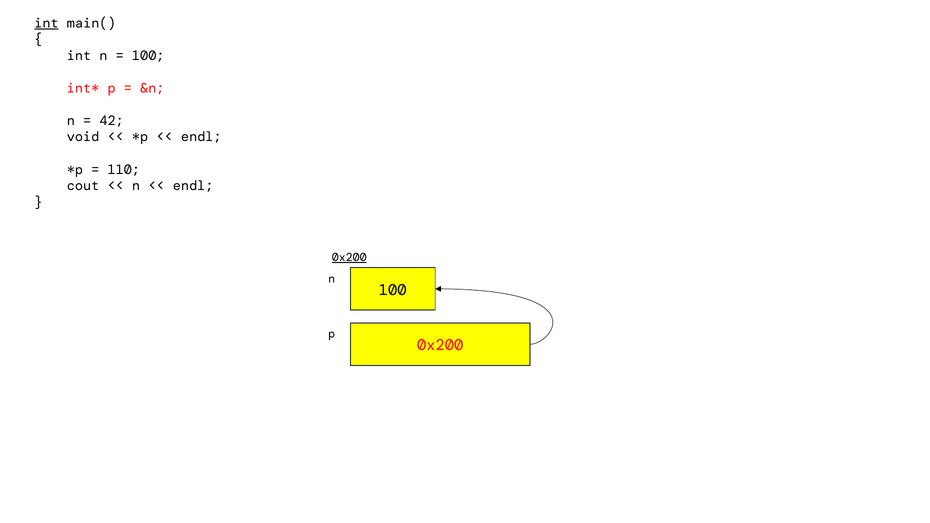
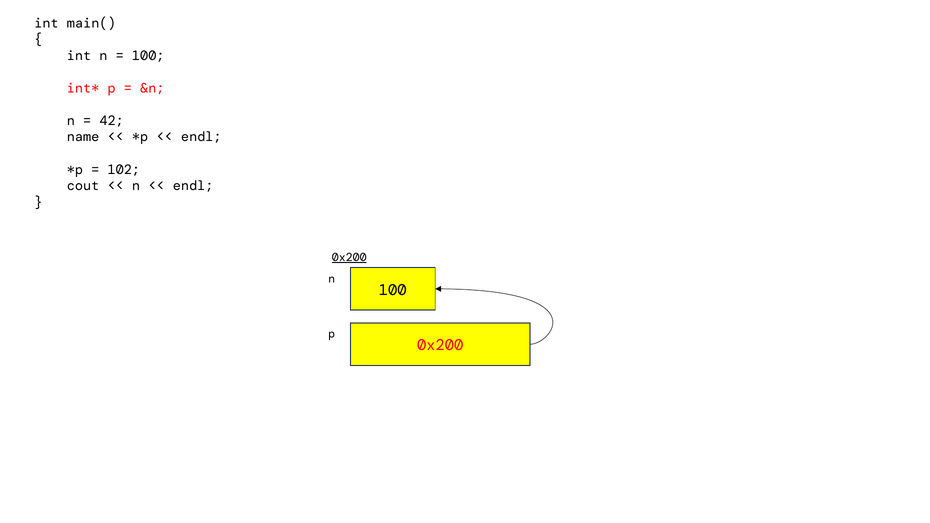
int at (47, 23) underline: present -> none
void: void -> name
110: 110 -> 102
